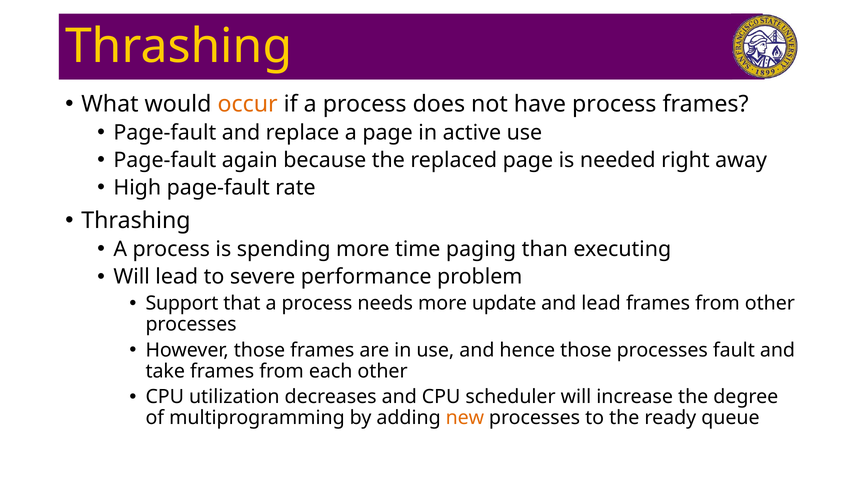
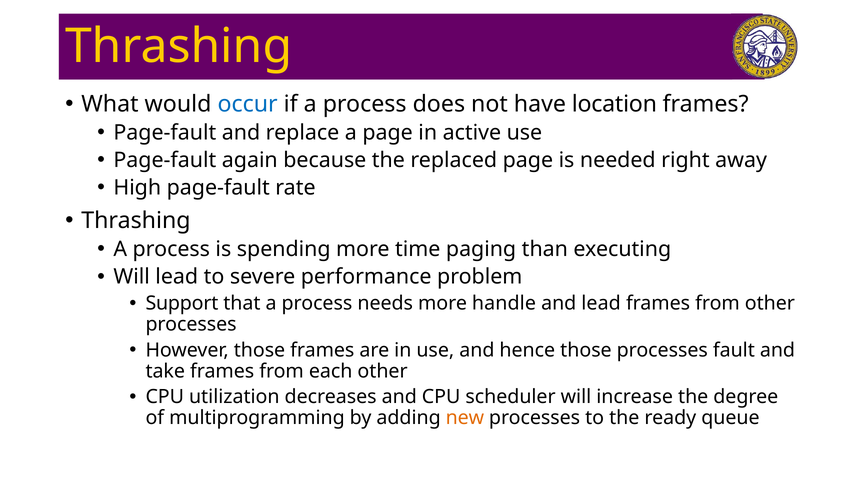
occur colour: orange -> blue
have process: process -> location
update: update -> handle
